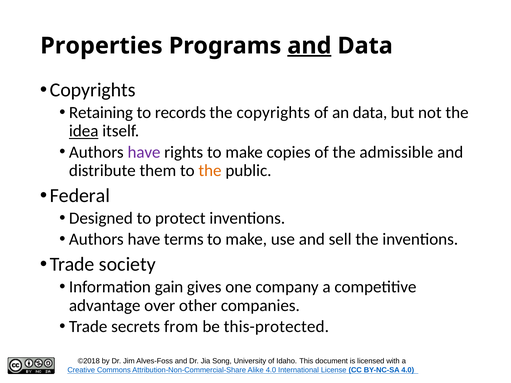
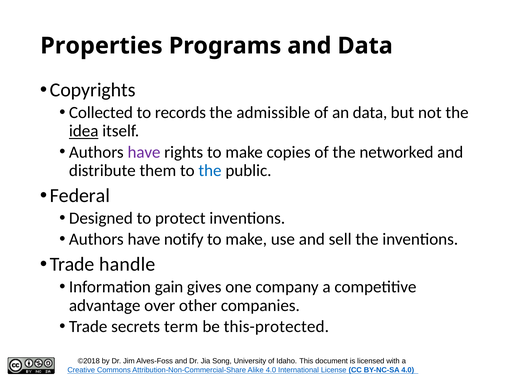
and at (309, 46) underline: present -> none
Retaining: Retaining -> Collected
the copyrights: copyrights -> admissible
admissible: admissible -> networked
the at (210, 171) colour: orange -> blue
terms: terms -> notify
society: society -> handle
from: from -> term
